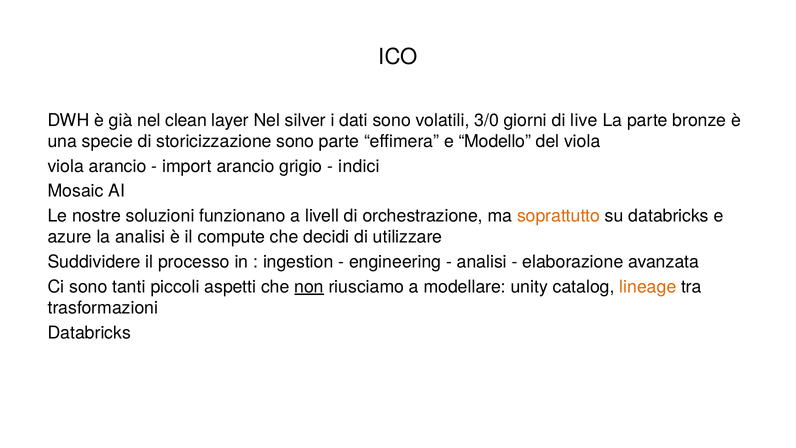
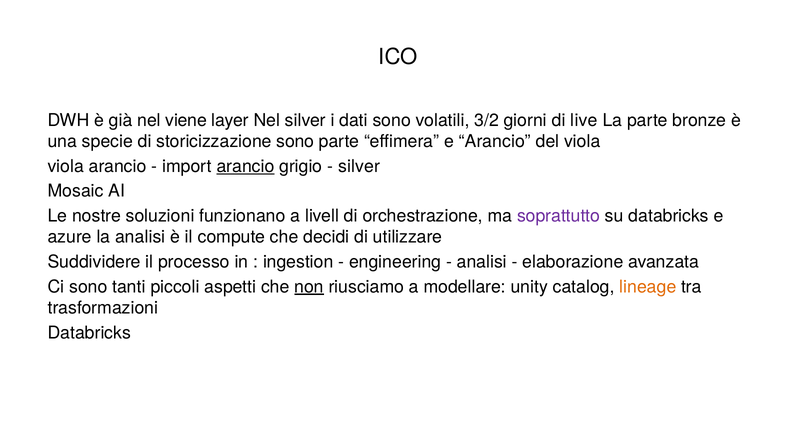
clean: clean -> viene
3/0: 3/0 -> 3/2
e Modello: Modello -> Arancio
arancio at (246, 166) underline: none -> present
indici at (359, 166): indici -> silver
soprattutto colour: orange -> purple
